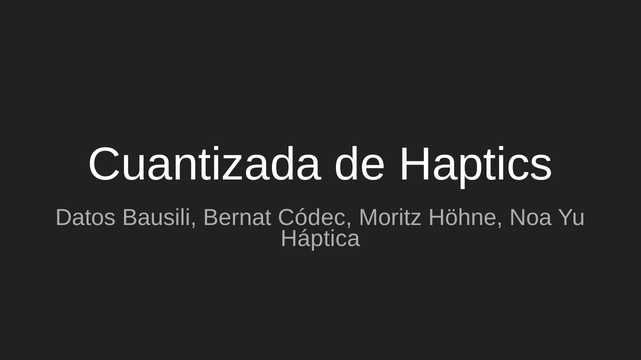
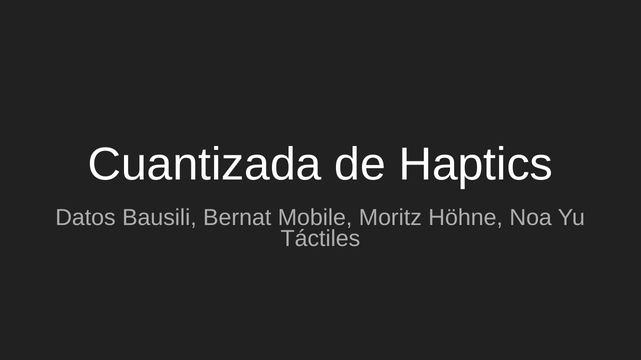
Códec: Códec -> Mobile
Háptica: Háptica -> Táctiles
